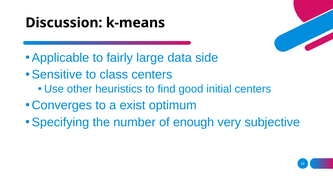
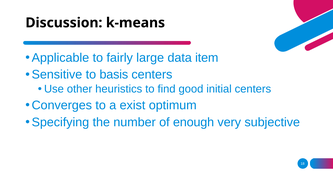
side: side -> item
class: class -> basis
